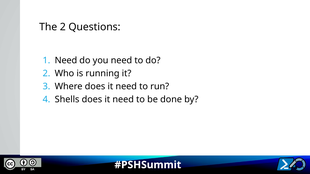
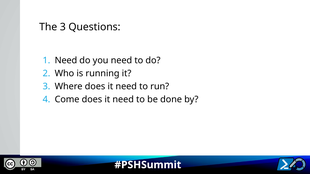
The 2: 2 -> 3
Shells: Shells -> Come
